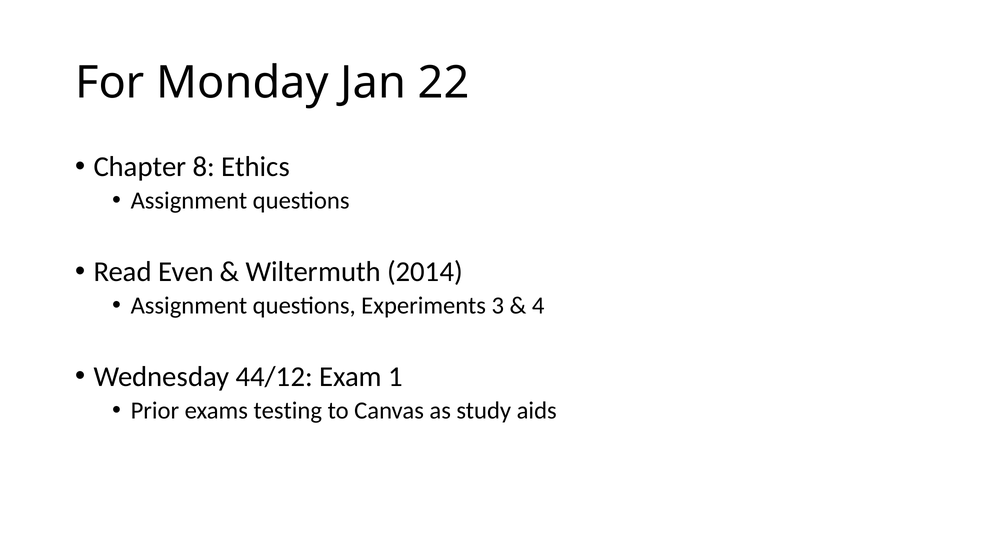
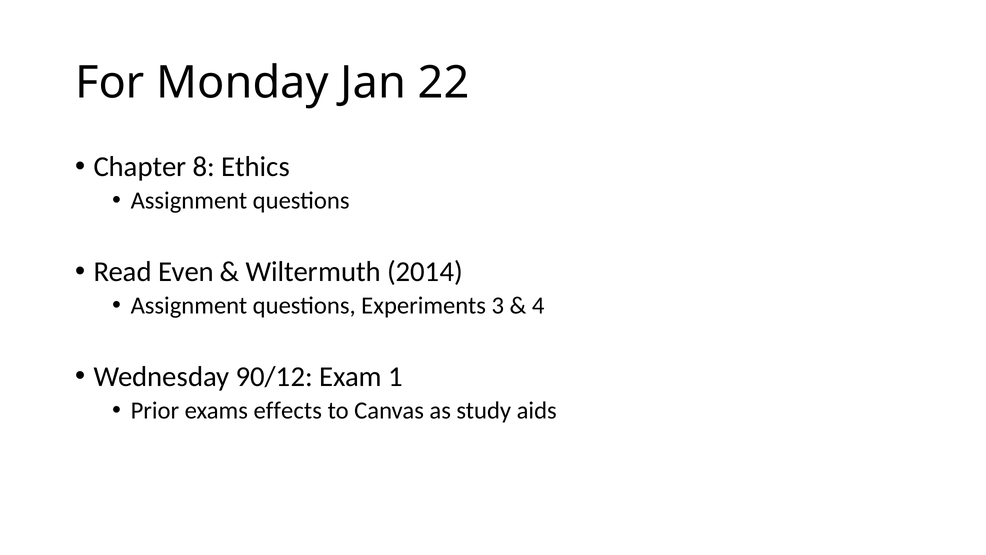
44/12: 44/12 -> 90/12
testing: testing -> effects
